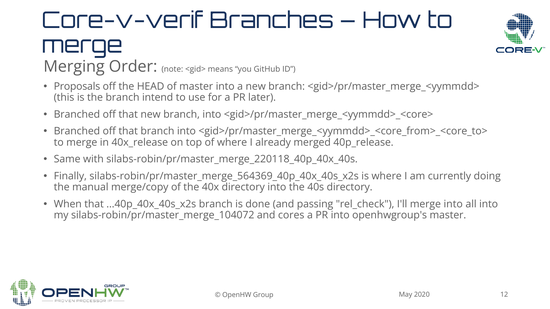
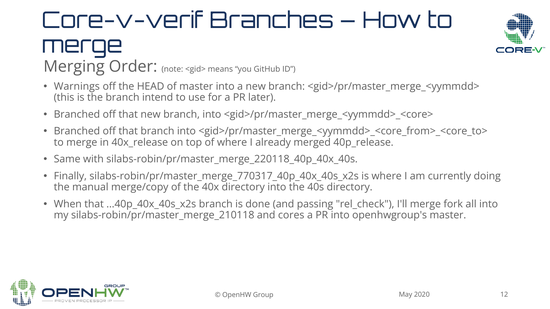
Proposals: Proposals -> Warnings
silabs-robin/pr/master_merge_564369_40p_40x_40s_x2s: silabs-robin/pr/master_merge_564369_40p_40x_40s_x2s -> silabs-robin/pr/master_merge_770317_40p_40x_40s_x2s
merge into: into -> fork
silabs-robin/pr/master_merge_104072: silabs-robin/pr/master_merge_104072 -> silabs-robin/pr/master_merge_210118
